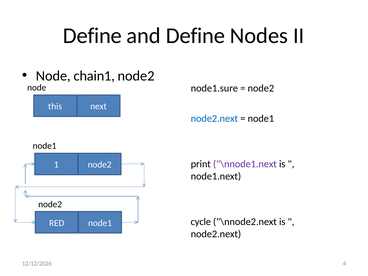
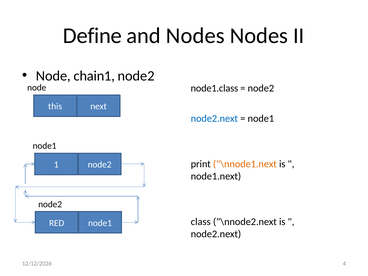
and Define: Define -> Nodes
node1.sure: node1.sure -> node1.class
\nnode1.next colour: purple -> orange
cycle: cycle -> class
